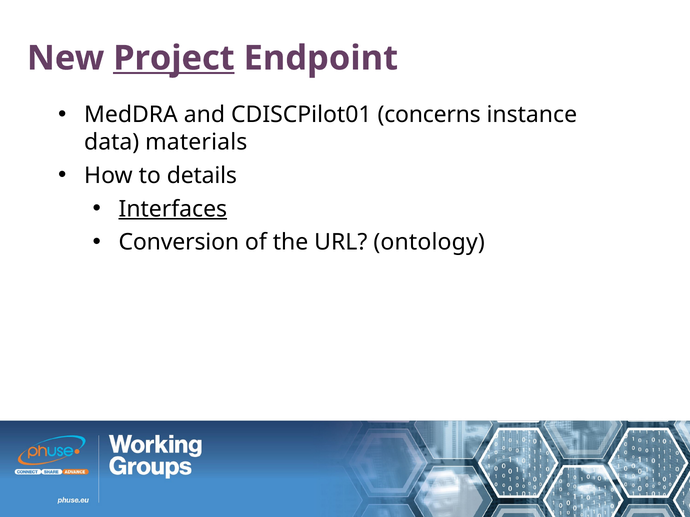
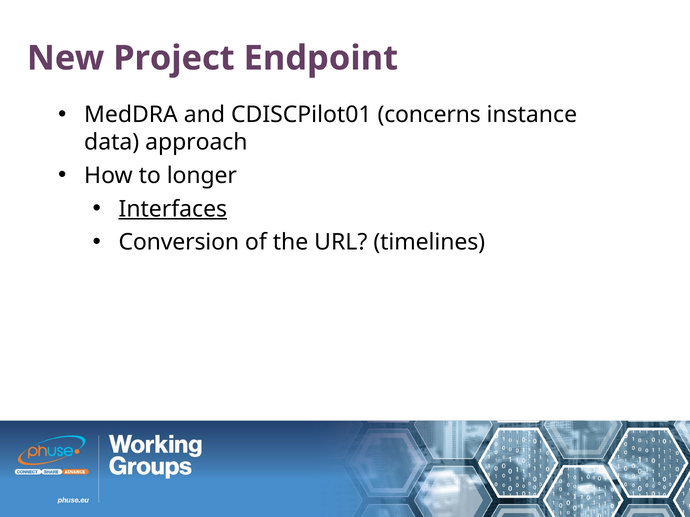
Project underline: present -> none
materials: materials -> approach
details: details -> longer
ontology: ontology -> timelines
